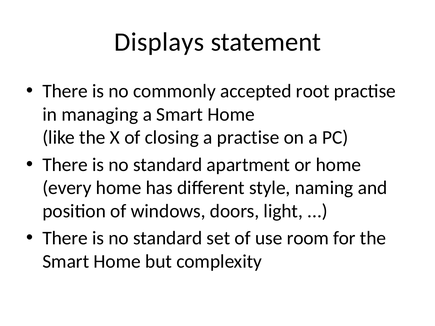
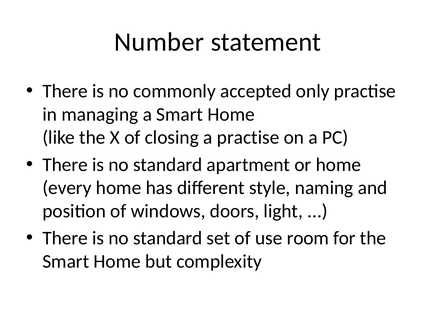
Displays: Displays -> Number
root: root -> only
